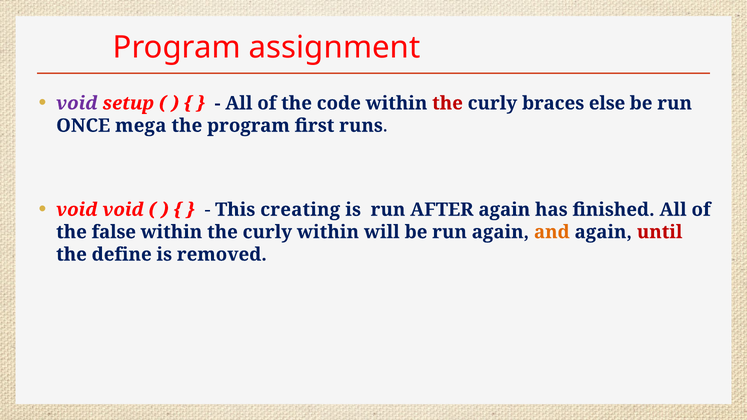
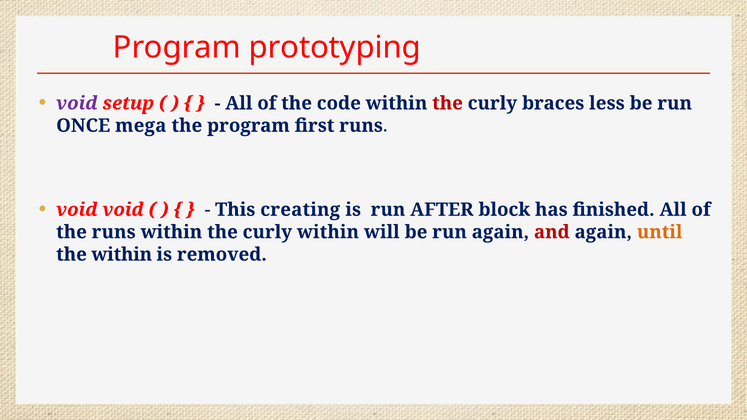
assignment: assignment -> prototyping
else: else -> less
AFTER again: again -> block
the false: false -> runs
and colour: orange -> red
until colour: red -> orange
the define: define -> within
